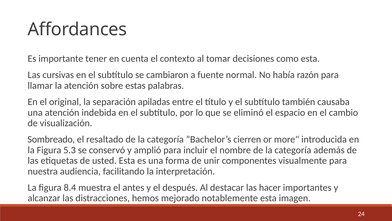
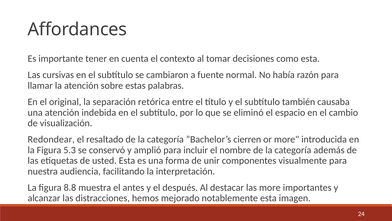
apiladas: apiladas -> retórica
Sombreado: Sombreado -> Redondear
8.4: 8.4 -> 8.8
las hacer: hacer -> more
